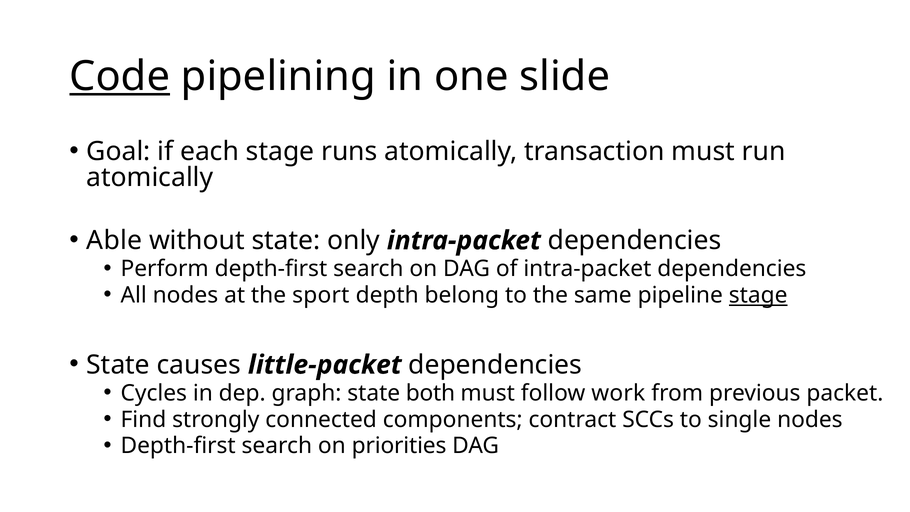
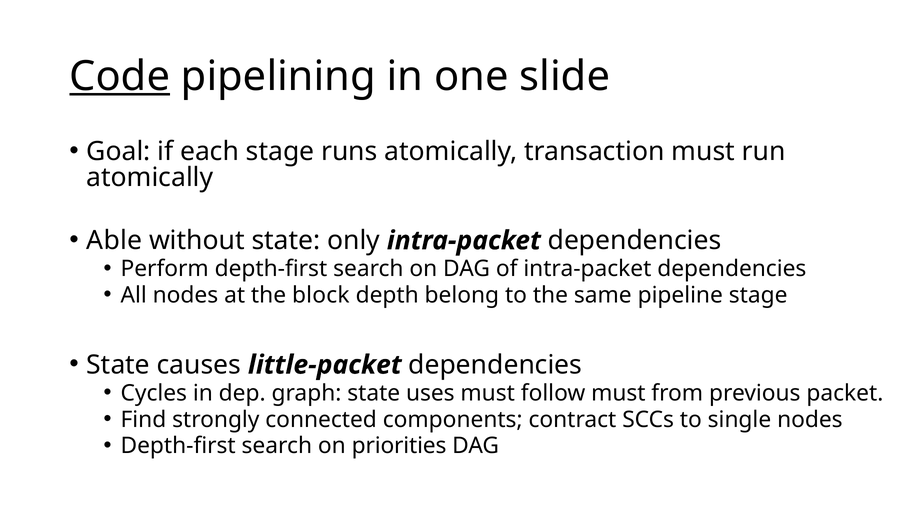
sport: sport -> block
stage at (758, 295) underline: present -> none
both: both -> uses
follow work: work -> must
